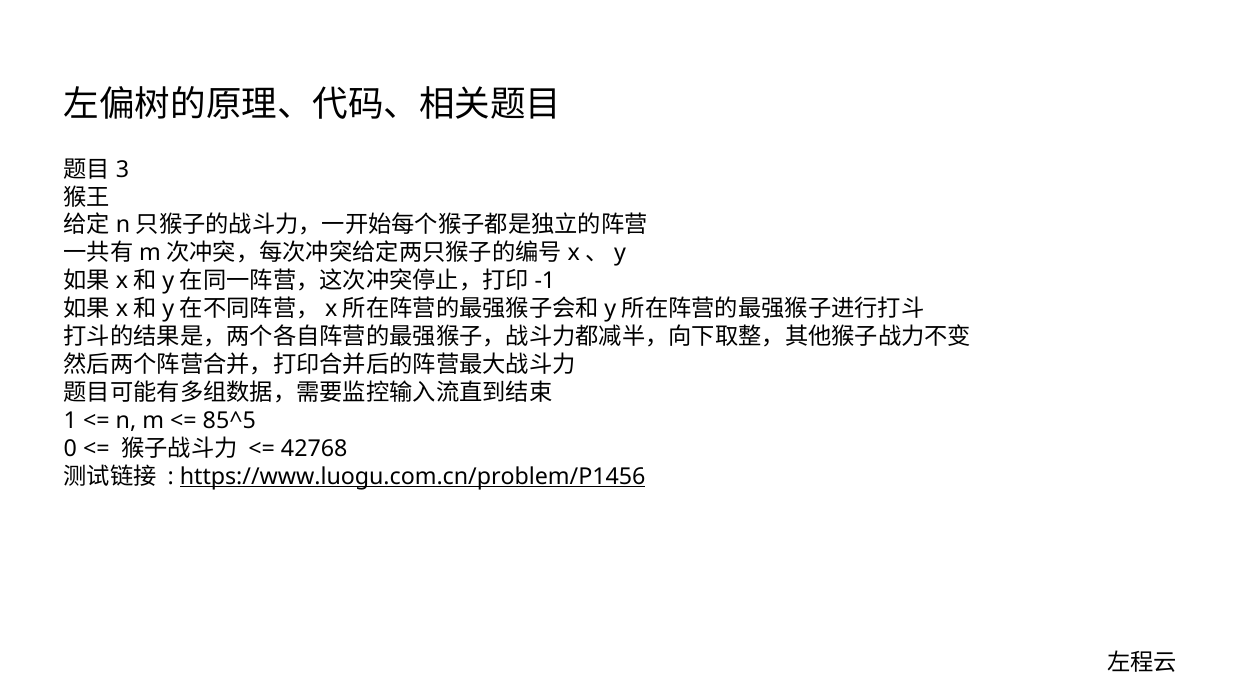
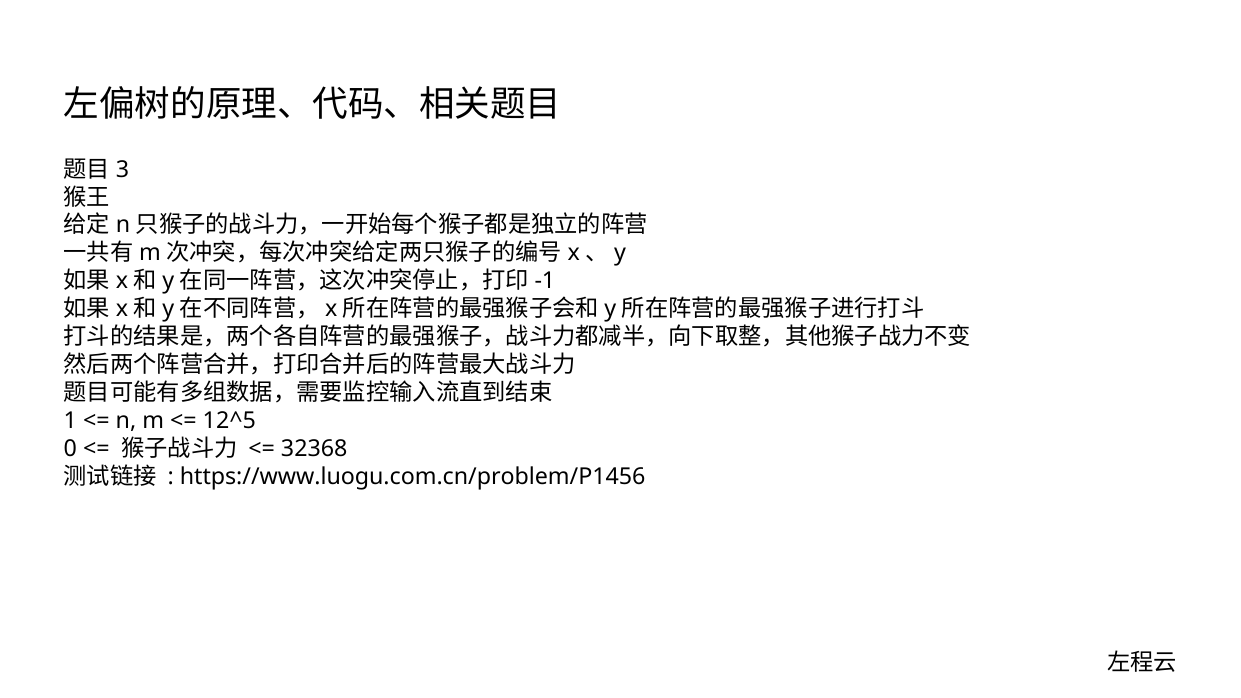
85^5: 85^5 -> 12^5
42768: 42768 -> 32368
https://www.luogu.com.cn/problem/P1456 underline: present -> none
